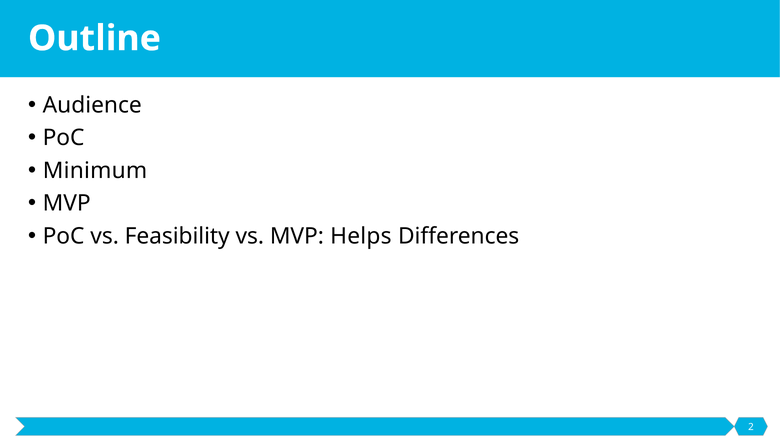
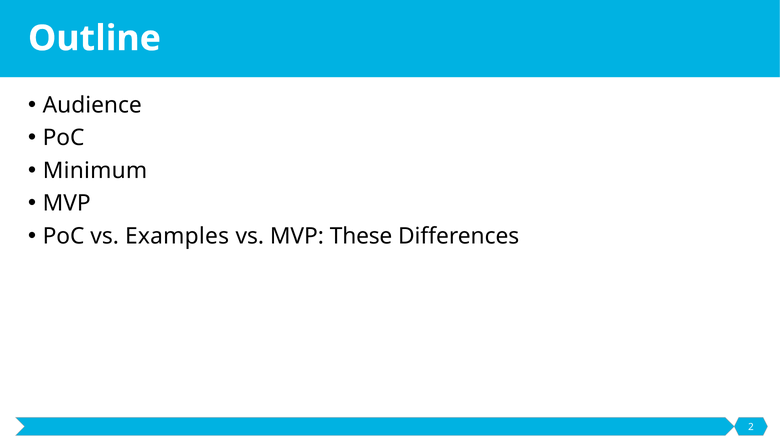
Feasibility: Feasibility -> Examples
Helps: Helps -> These
